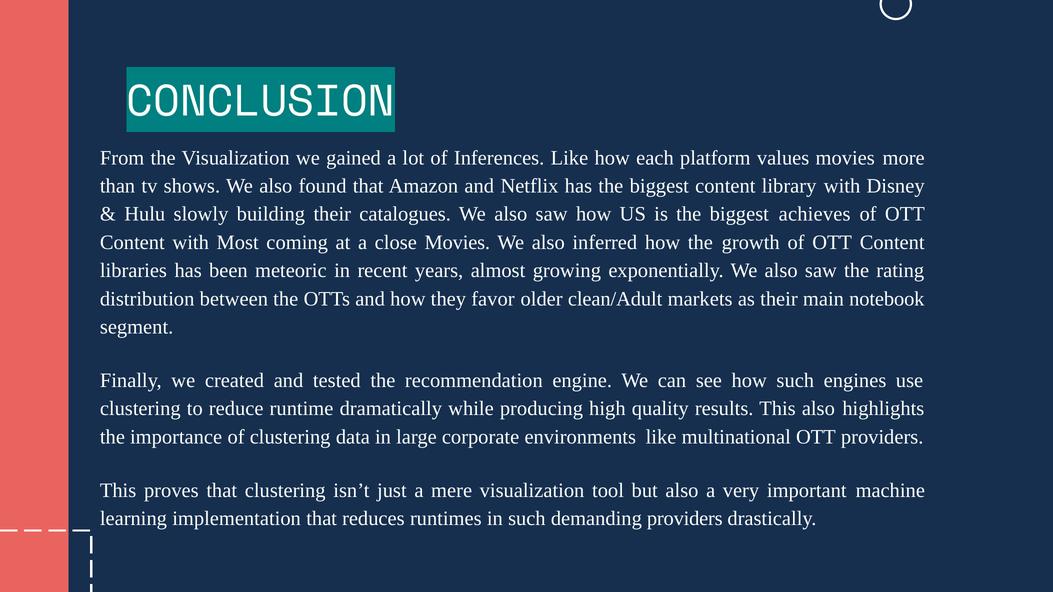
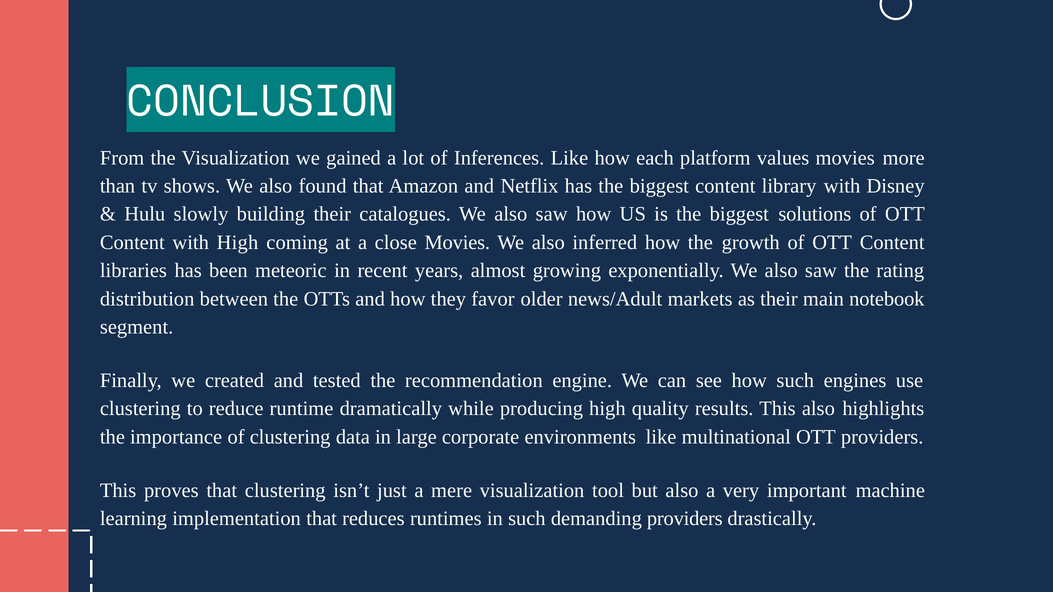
achieves: achieves -> solutions
with Most: Most -> High
clean/Adult: clean/Adult -> news/Adult
